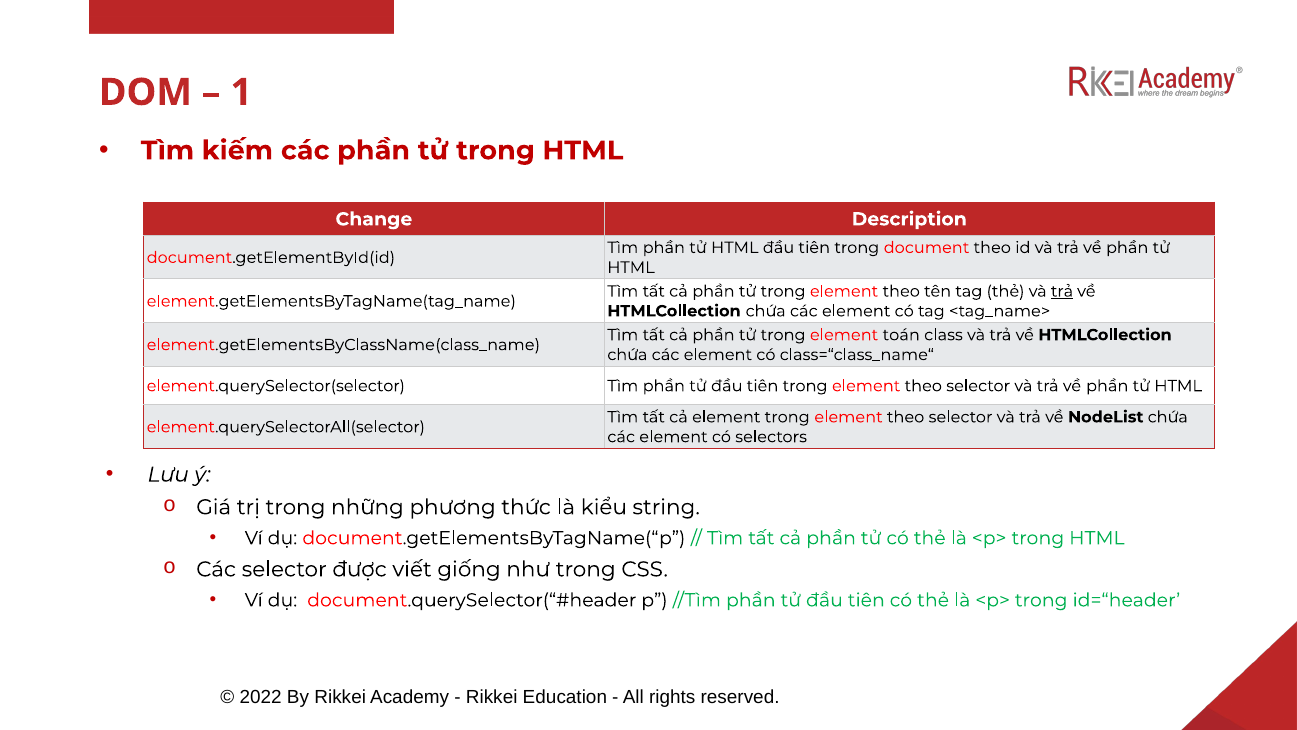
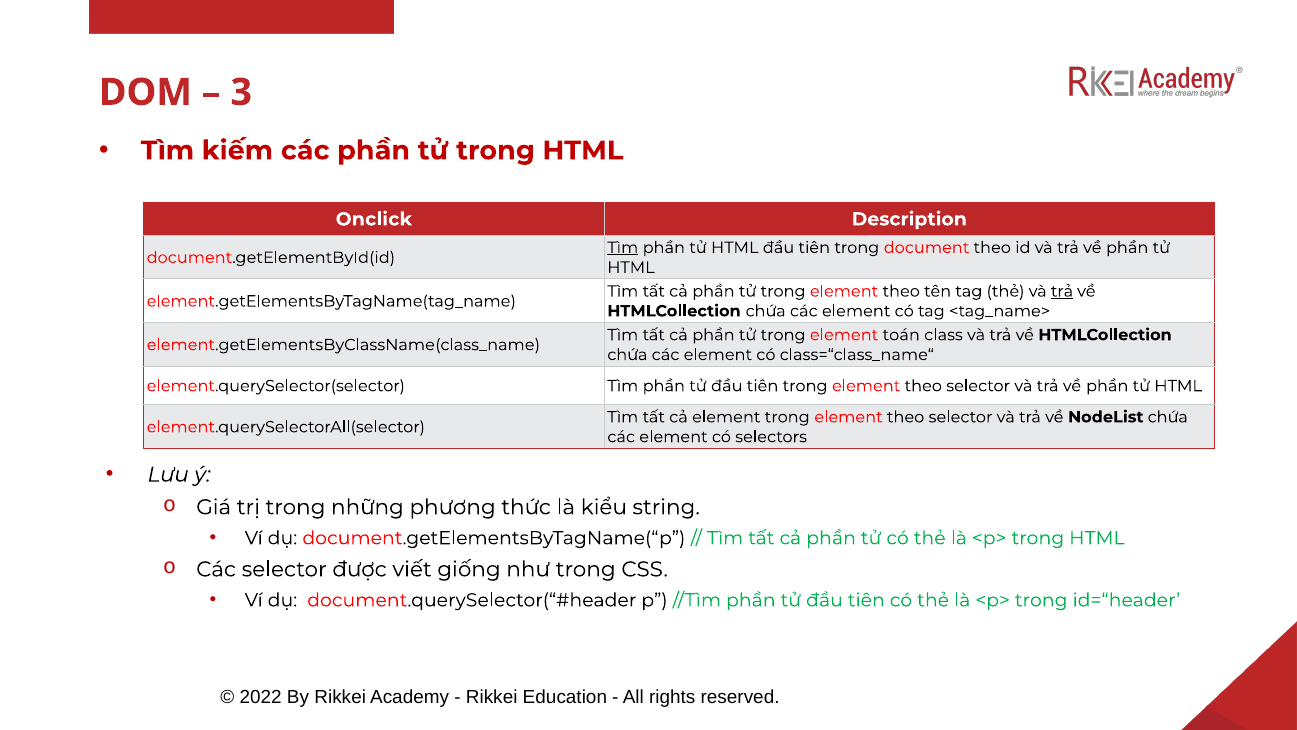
1: 1 -> 3
Change: Change -> Onclick
Tìm at (623, 247) underline: none -> present
